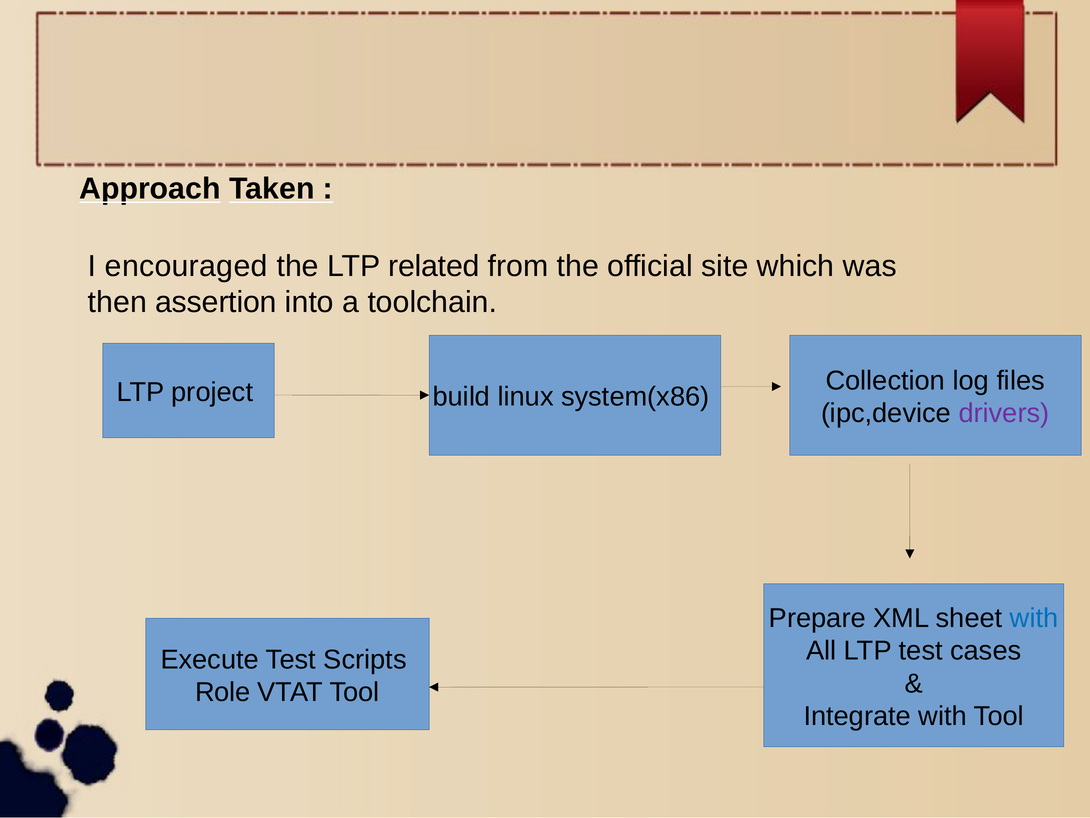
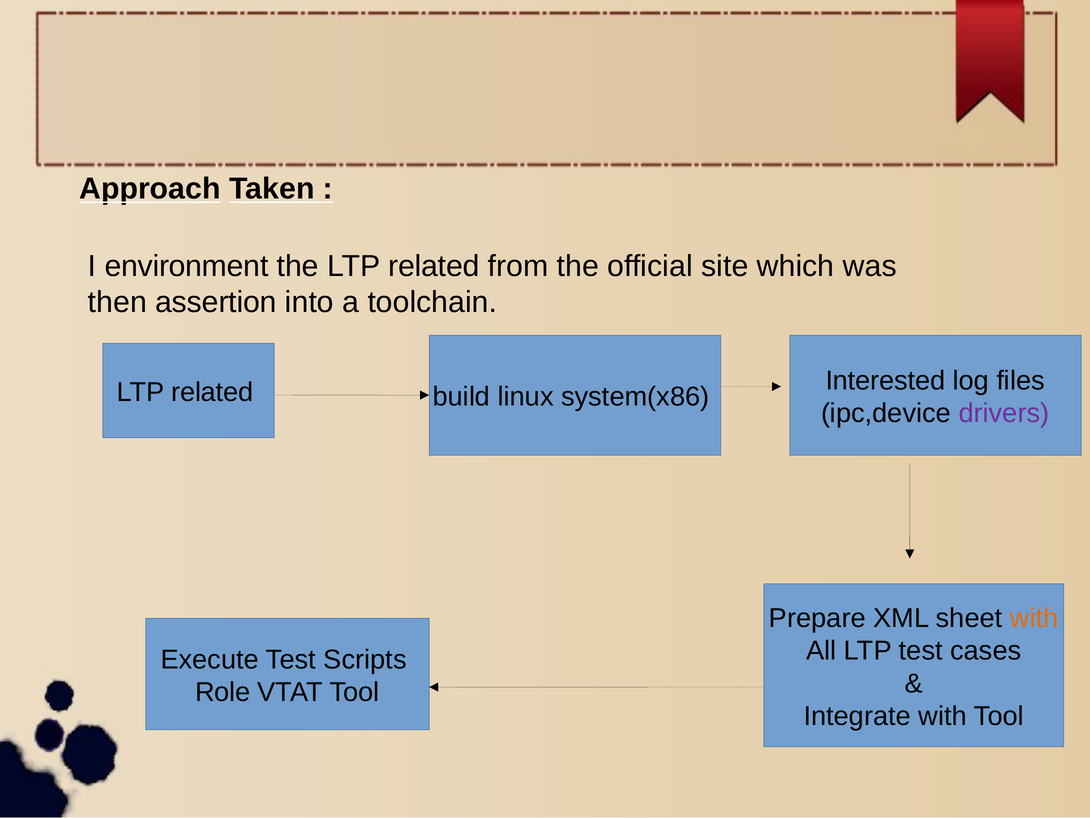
encouraged: encouraged -> environment
Collection: Collection -> Interested
project at (212, 392): project -> related
with at (1034, 618) colour: blue -> orange
